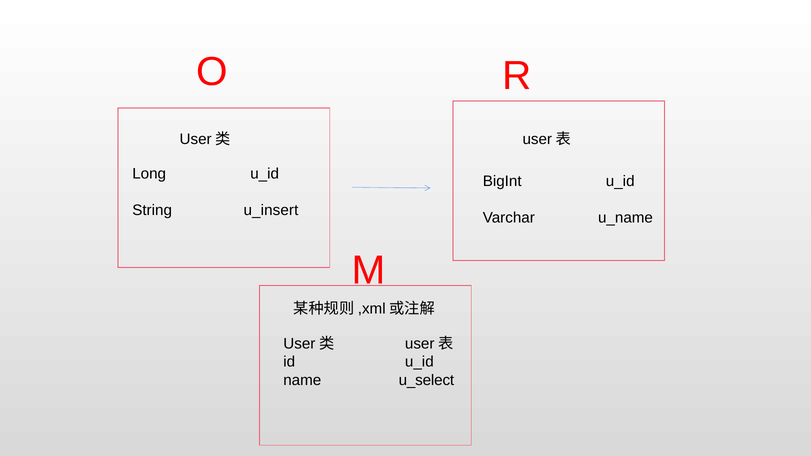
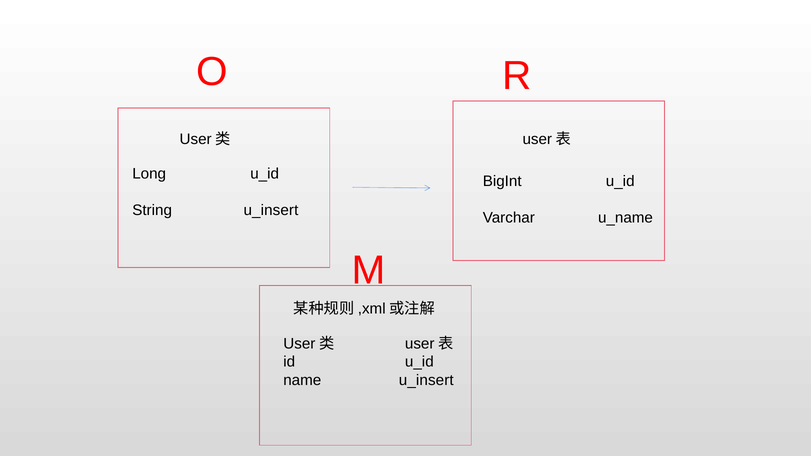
name u_select: u_select -> u_insert
